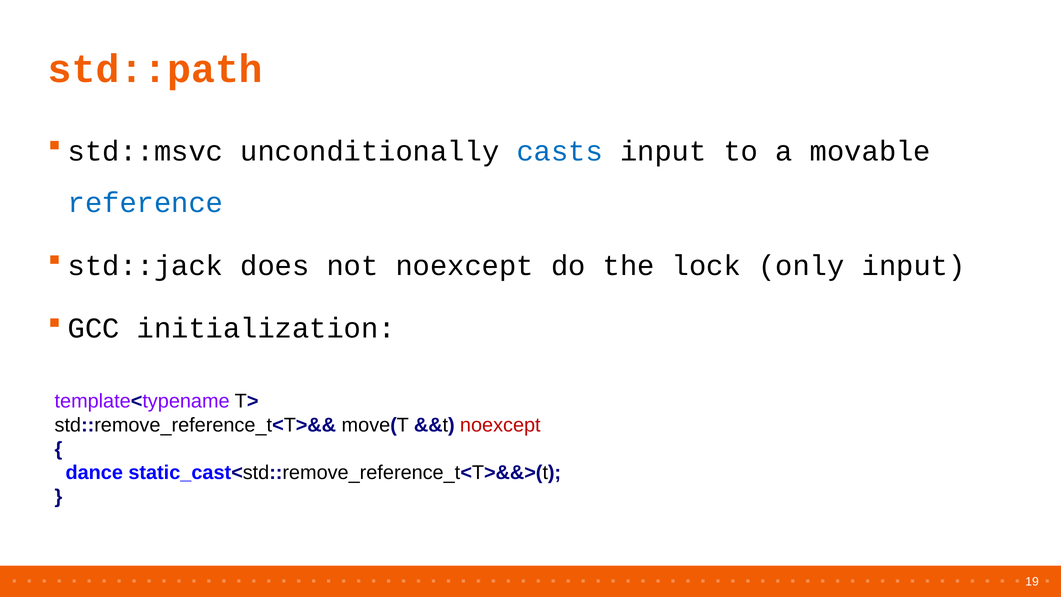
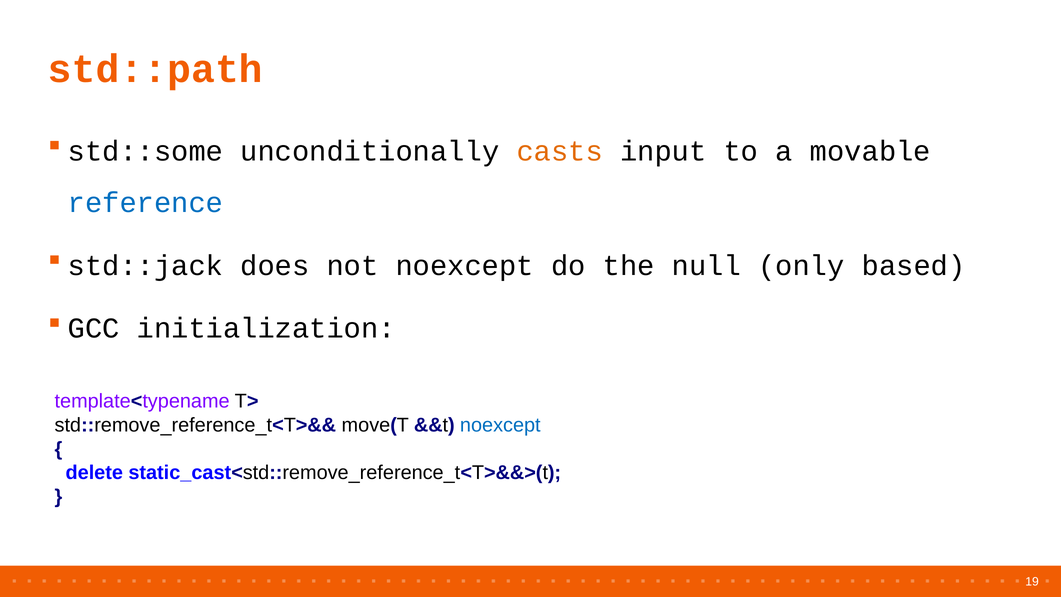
std::msvc: std::msvc -> std::some
casts colour: blue -> orange
lock: lock -> null
only input: input -> based
noexcept at (500, 425) colour: red -> blue
dance: dance -> delete
